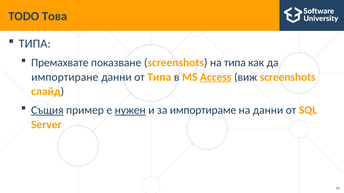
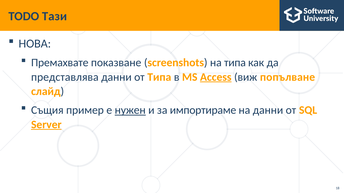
Това: Това -> Тази
ТИПА at (35, 44): ТИПА -> НОВА
импортиране: импортиране -> представлява
виж screenshots: screenshots -> попълване
Същия underline: present -> none
Server underline: none -> present
